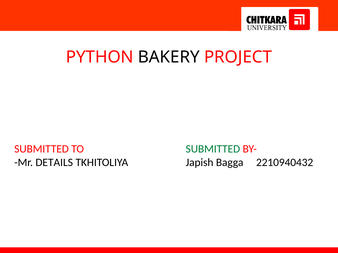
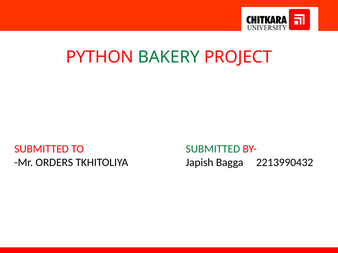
BAKERY colour: black -> green
DETAILS: DETAILS -> ORDERS
2210940432: 2210940432 -> 2213990432
